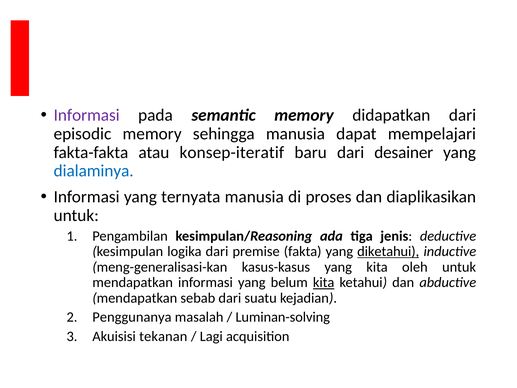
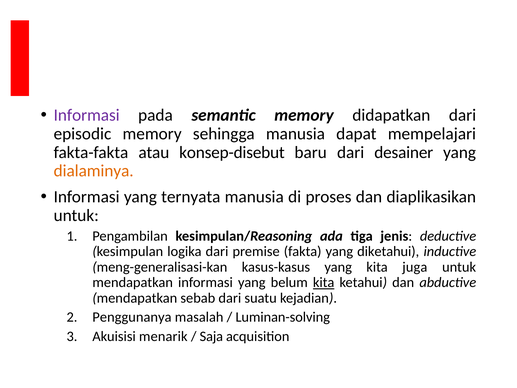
konsep-iteratif: konsep-iteratif -> konsep-disebut
dialaminya colour: blue -> orange
diketahui underline: present -> none
oleh: oleh -> juga
tekanan: tekanan -> menarik
Lagi: Lagi -> Saja
